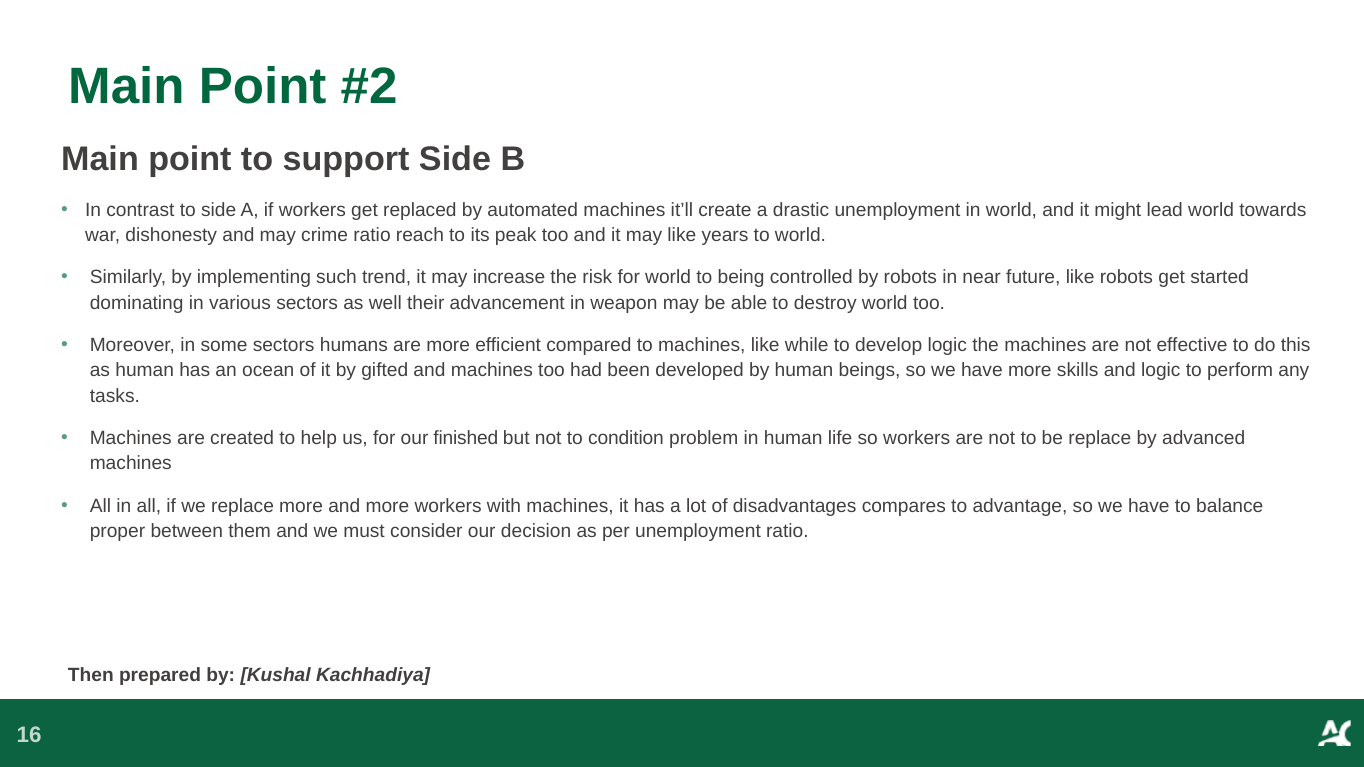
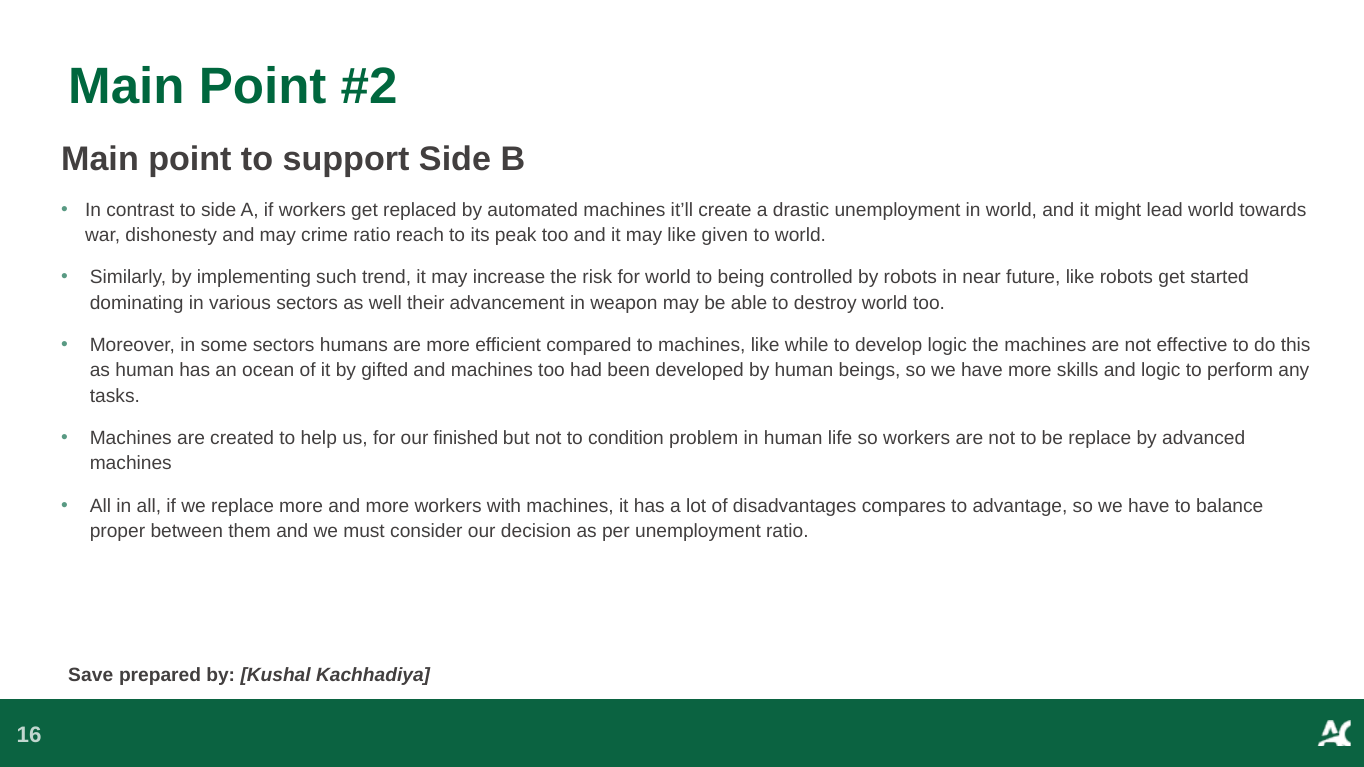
years: years -> given
Then: Then -> Save
